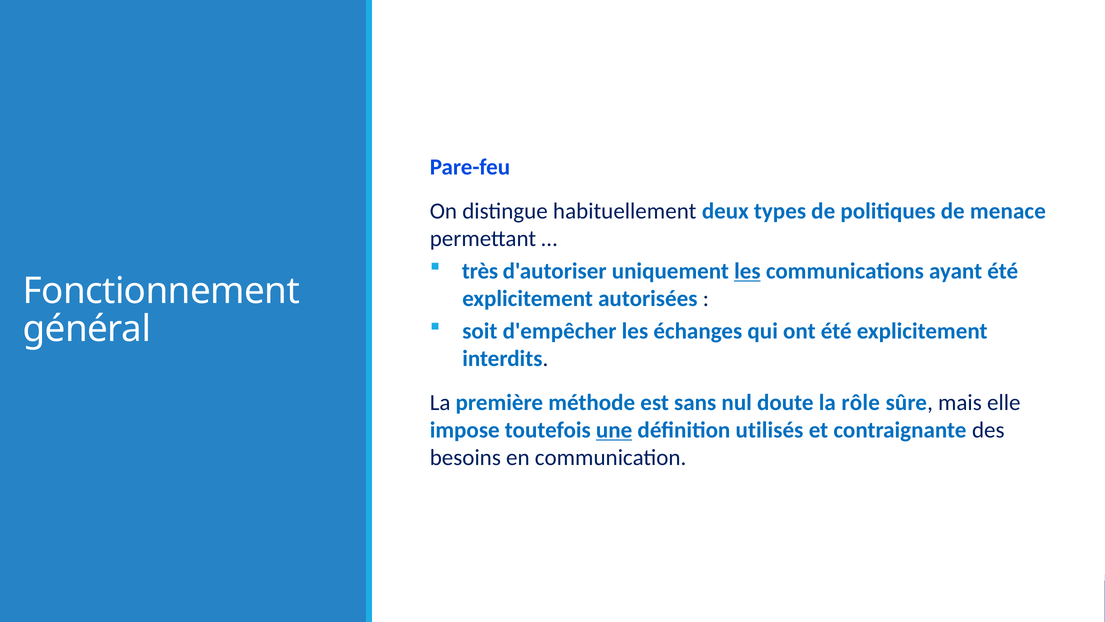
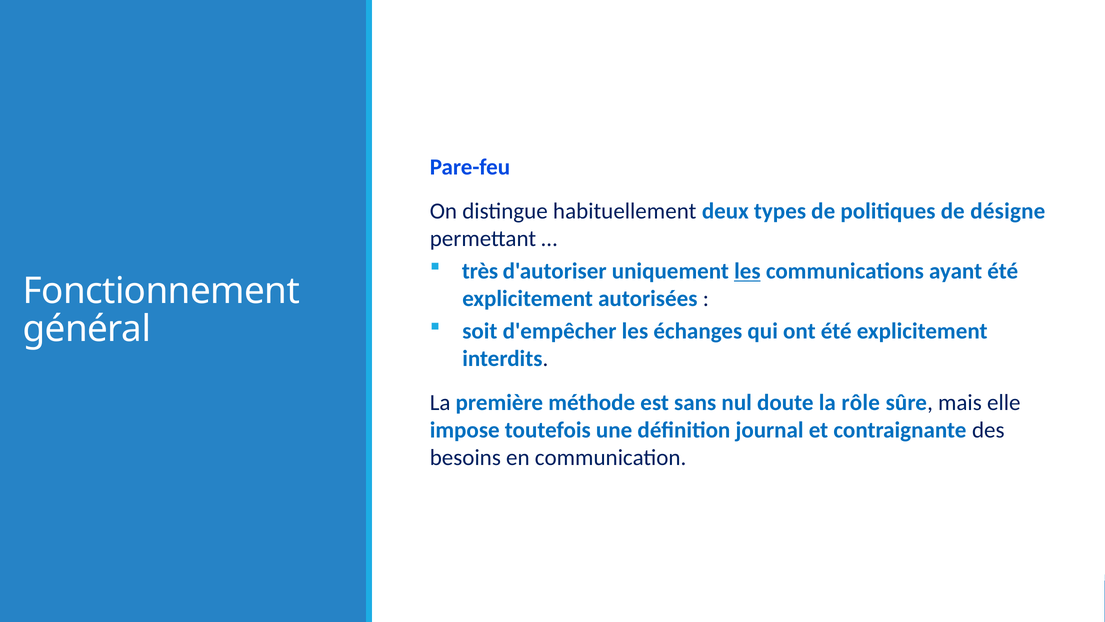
menace: menace -> désigne
une underline: present -> none
utilisés: utilisés -> journal
